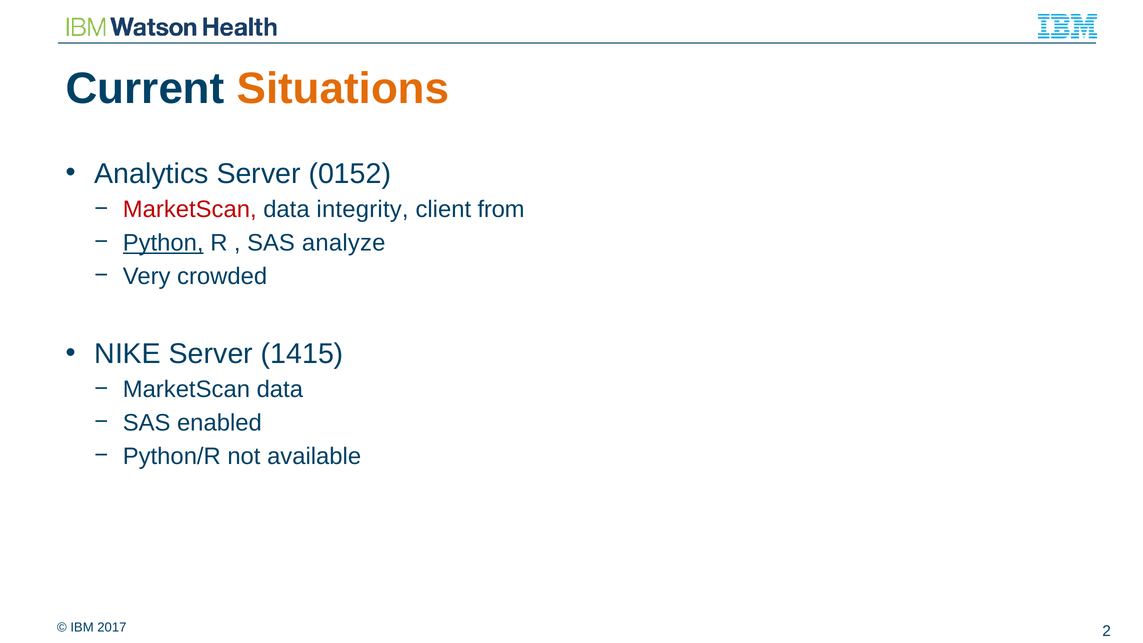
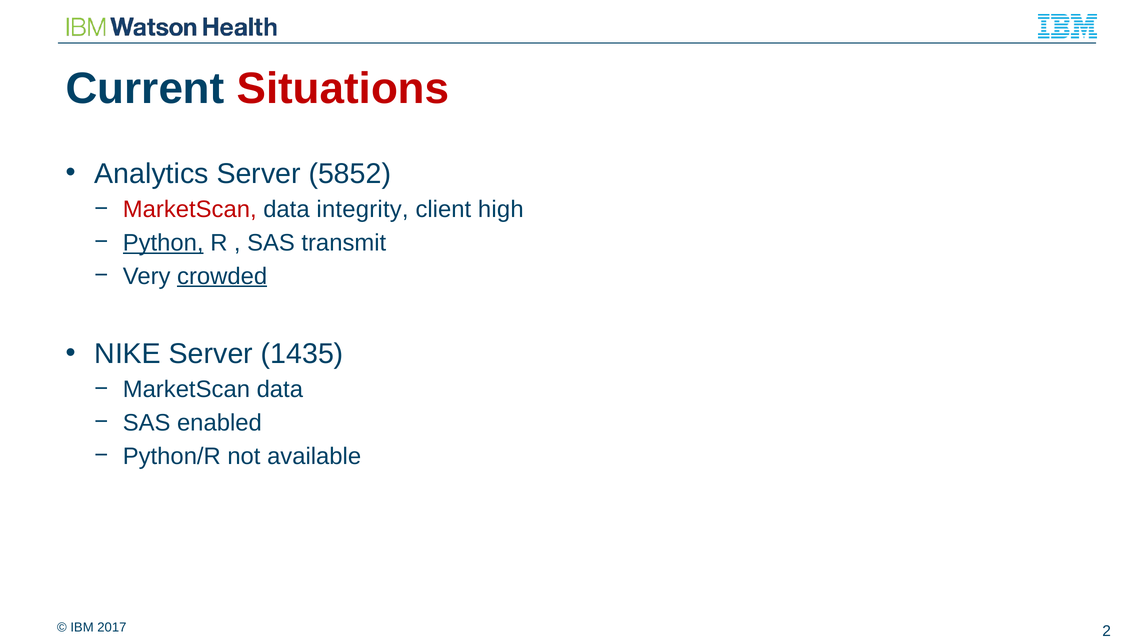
Situations colour: orange -> red
0152: 0152 -> 5852
from: from -> high
analyze: analyze -> transmit
crowded underline: none -> present
1415: 1415 -> 1435
